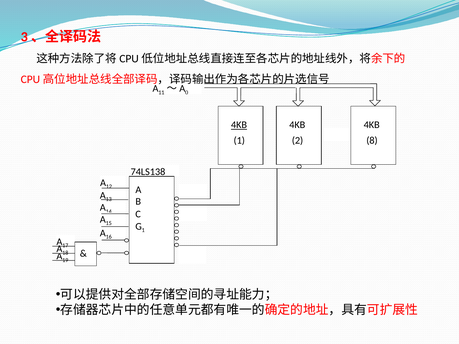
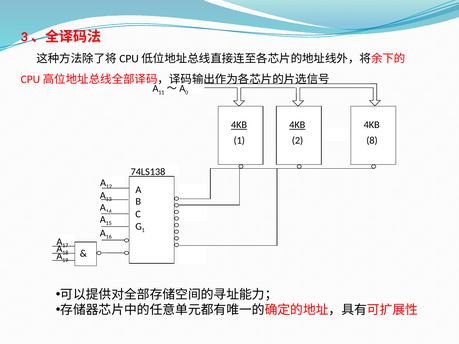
4KB at (297, 125) underline: none -> present
